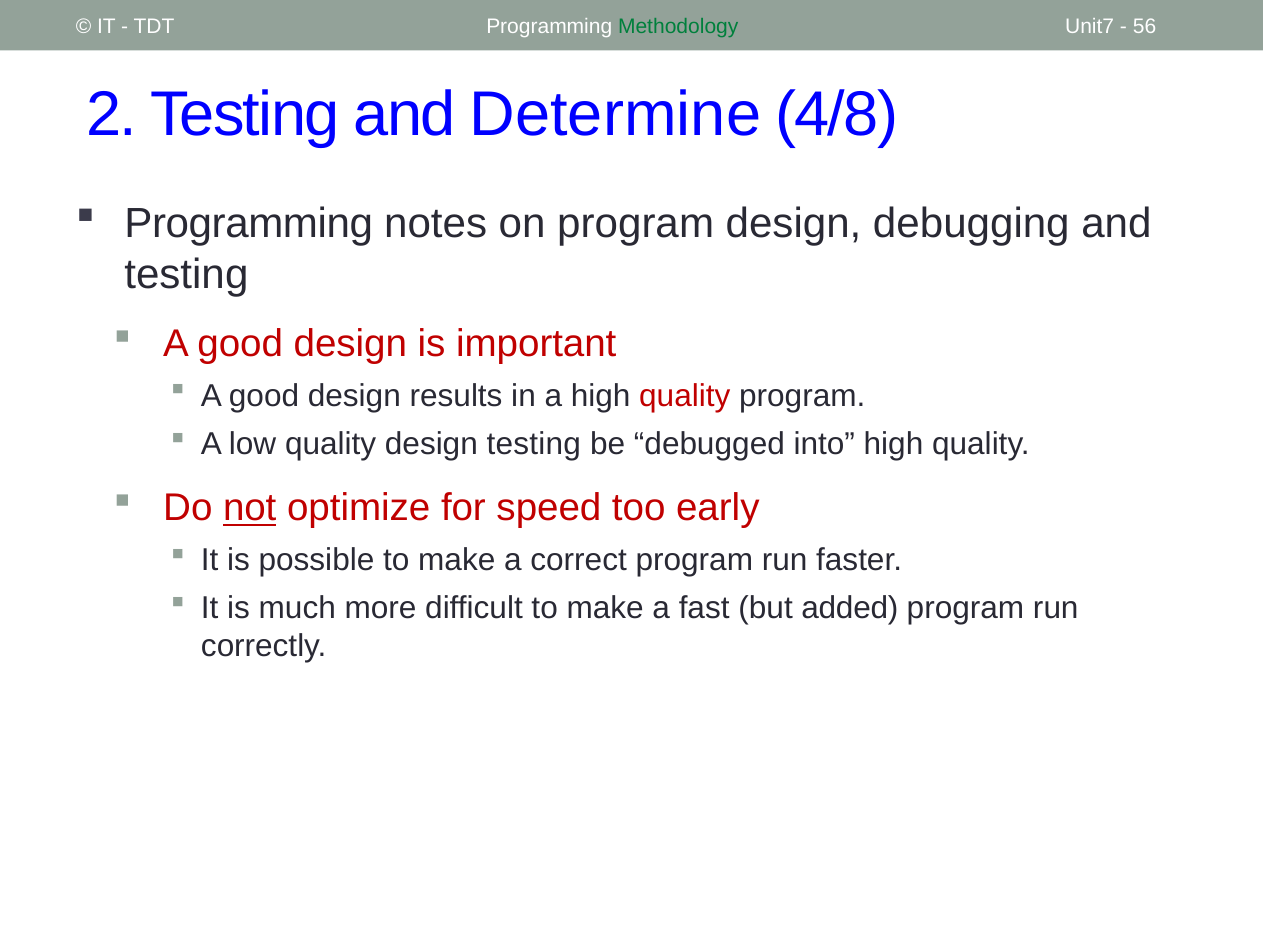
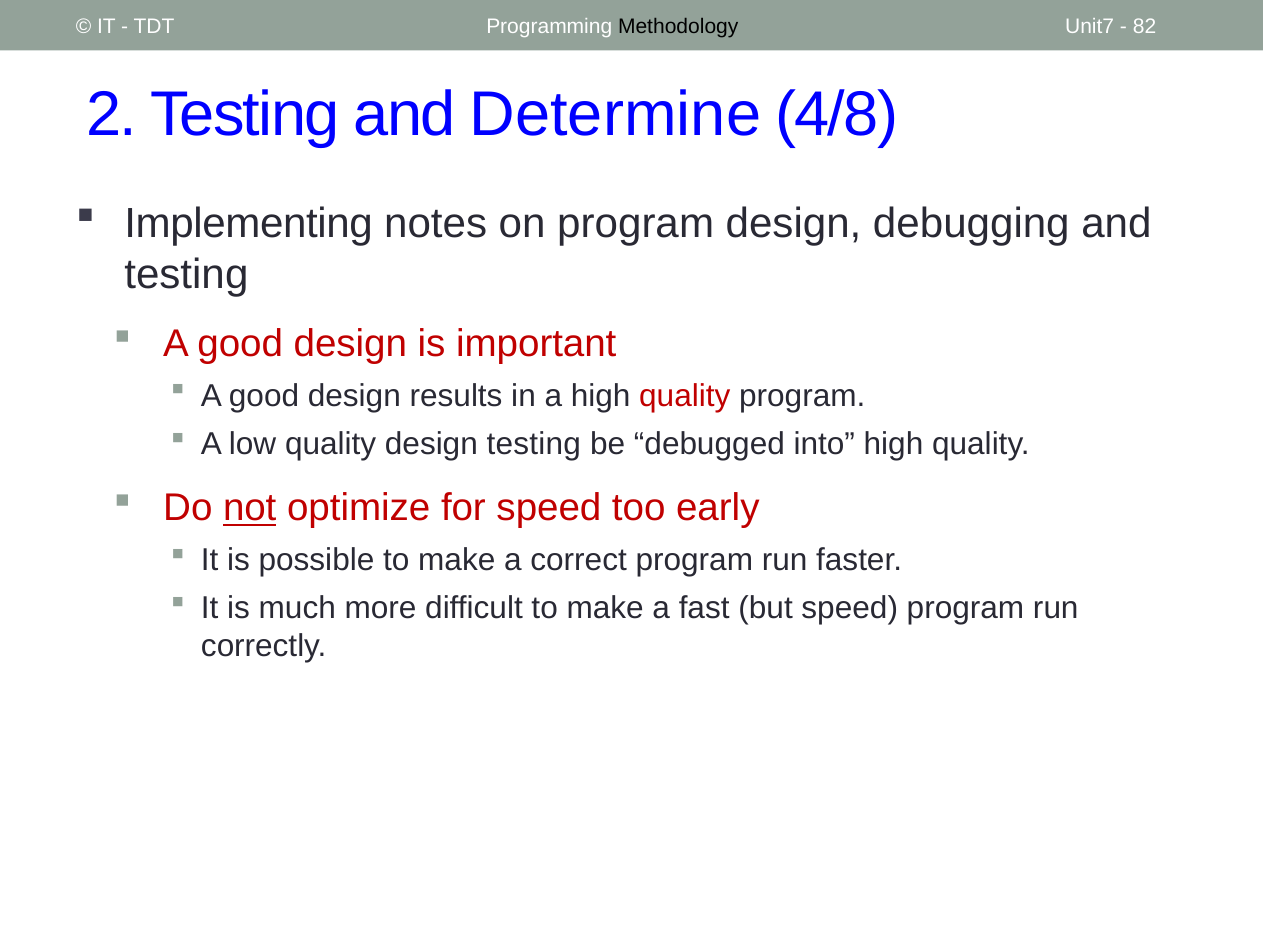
Methodology colour: green -> black
56: 56 -> 82
Programming at (249, 224): Programming -> Implementing
but added: added -> speed
